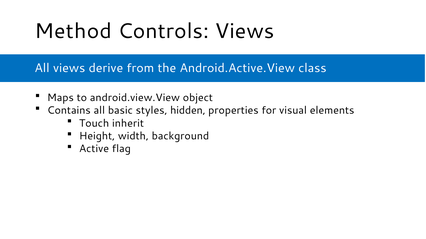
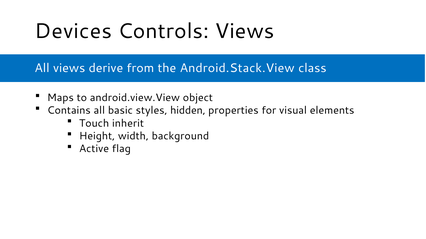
Method: Method -> Devices
Android.Active.View: Android.Active.View -> Android.Stack.View
